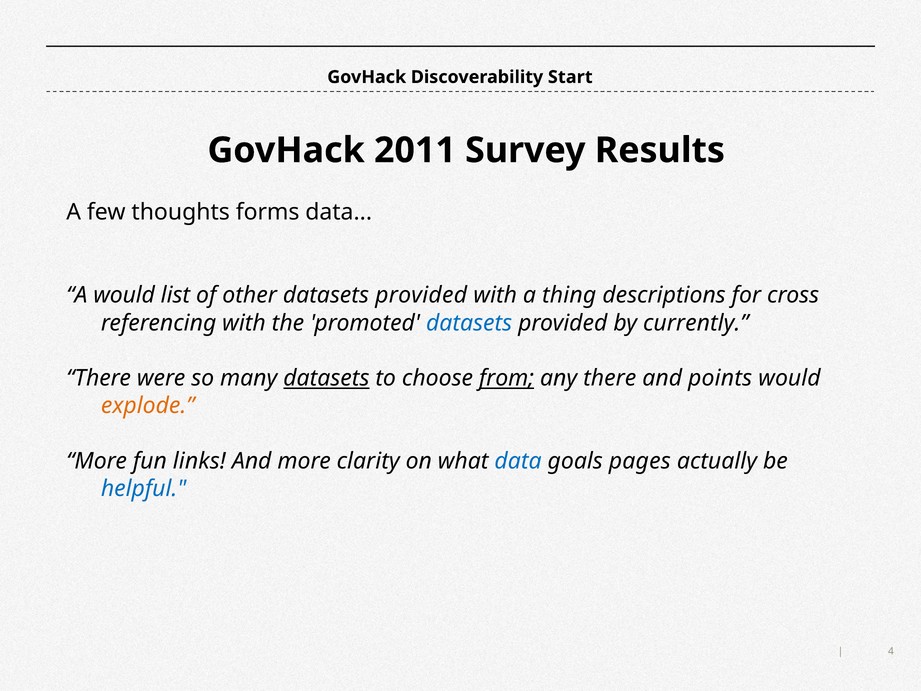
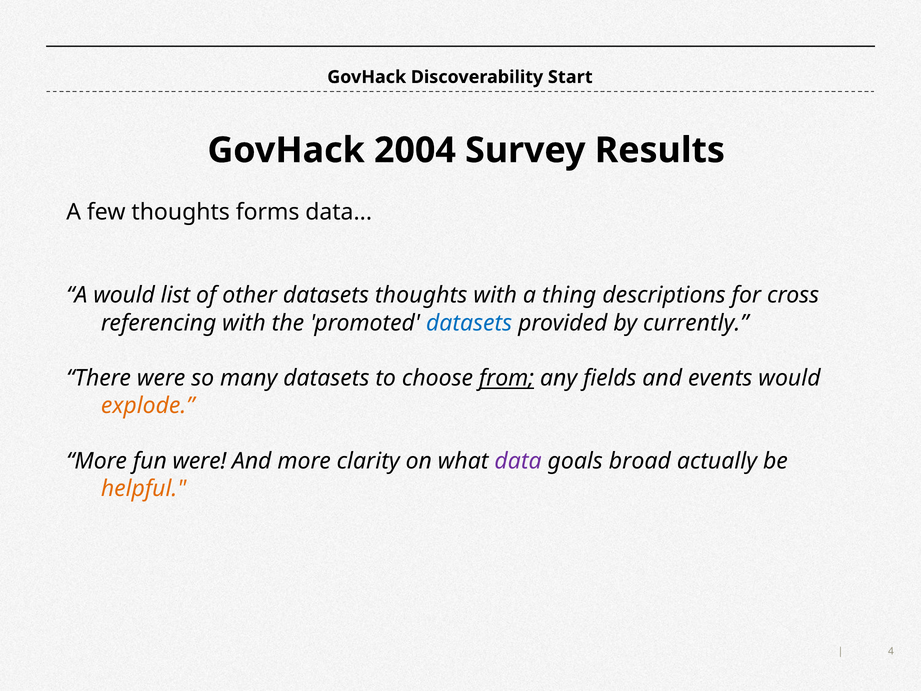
2011: 2011 -> 2004
other datasets provided: provided -> thoughts
datasets at (326, 378) underline: present -> none
any there: there -> fields
points: points -> events
fun links: links -> were
data at (518, 461) colour: blue -> purple
pages: pages -> broad
helpful colour: blue -> orange
